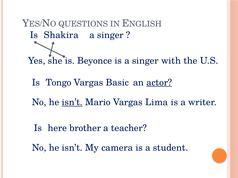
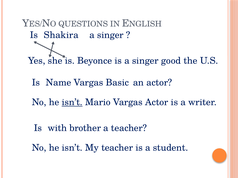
with: with -> good
Tongo: Tongo -> Name
actor at (159, 83) underline: present -> none
Vargas Lima: Lima -> Actor
here: here -> with
My camera: camera -> teacher
